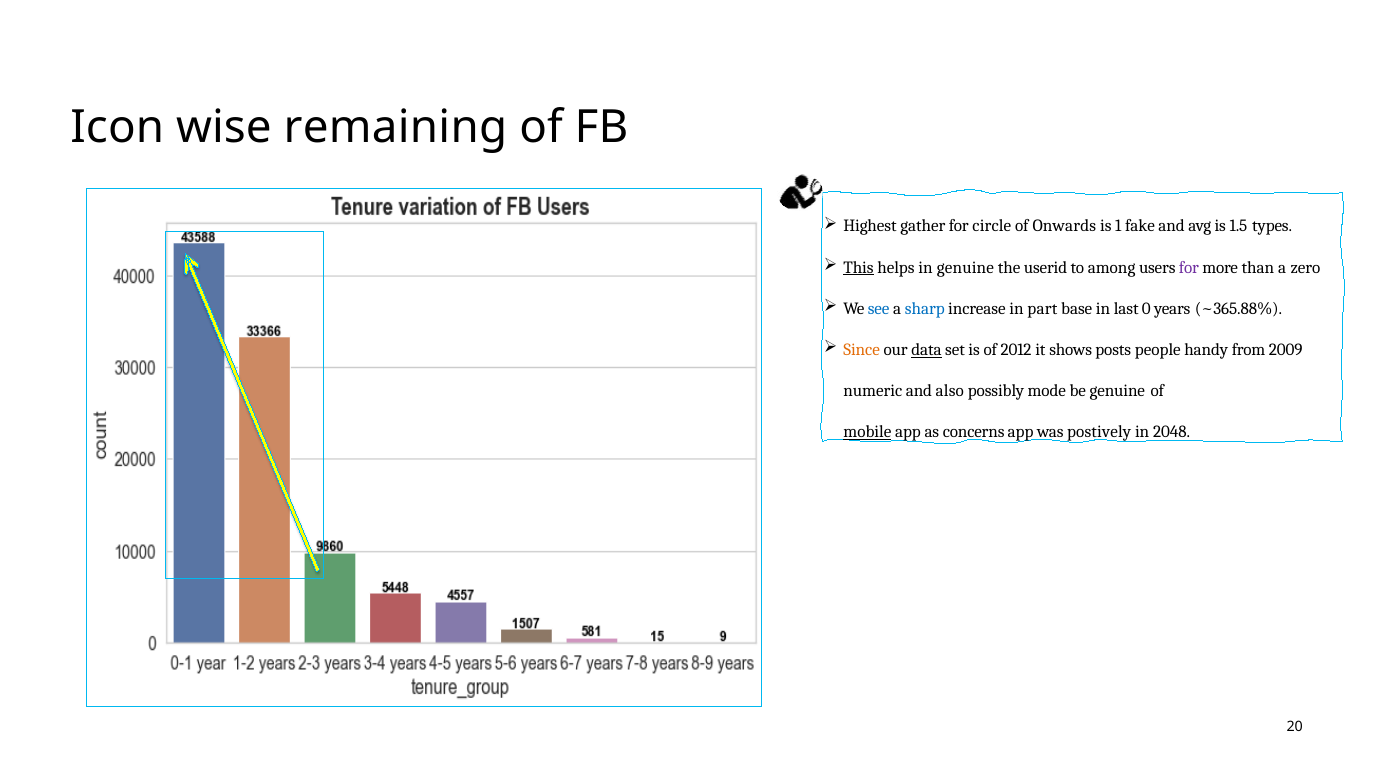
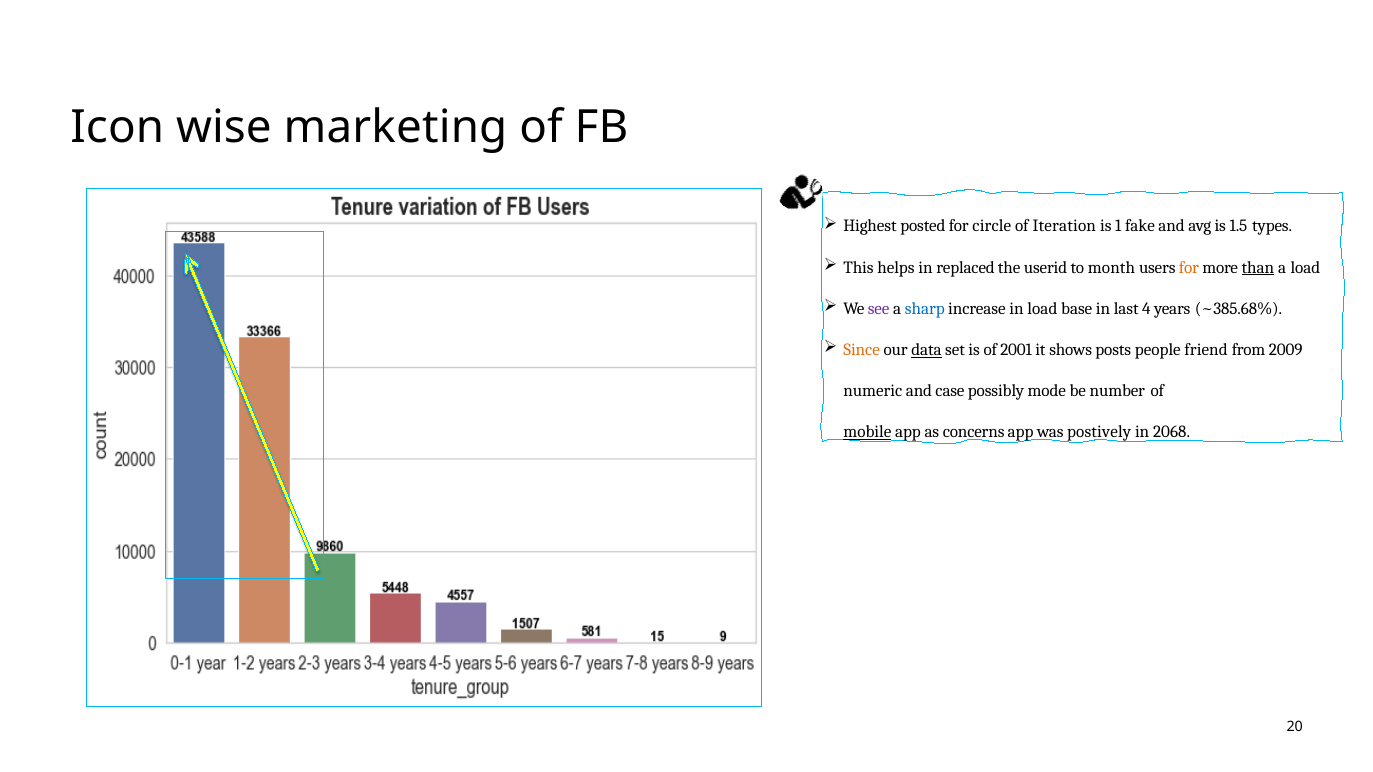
remaining: remaining -> marketing
gather: gather -> posted
Onwards: Onwards -> Iteration
This underline: present -> none
in genuine: genuine -> replaced
among: among -> month
for at (1189, 268) colour: purple -> orange
than underline: none -> present
a zero: zero -> load
see colour: blue -> purple
in part: part -> load
0: 0 -> 4
~365.88%: ~365.88% -> ~385.68%
2012: 2012 -> 2001
handy: handy -> friend
also: also -> case
be genuine: genuine -> number
2048: 2048 -> 2068
